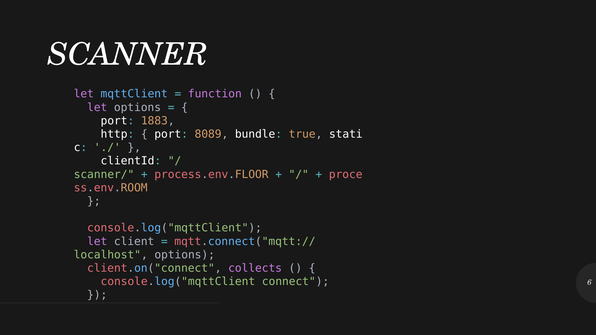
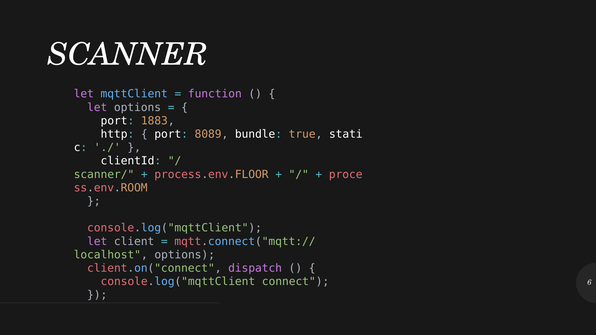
collects: collects -> dispatch
